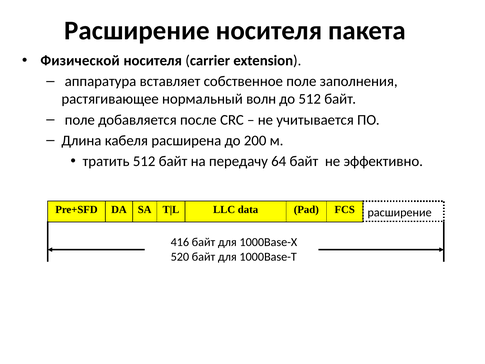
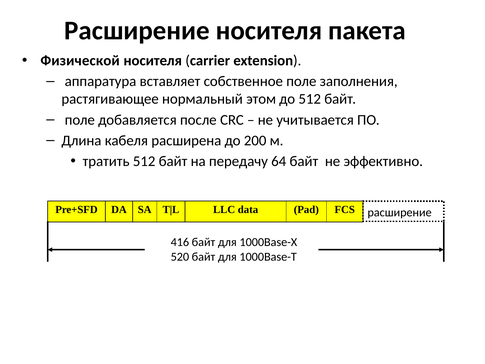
волн: волн -> этом
